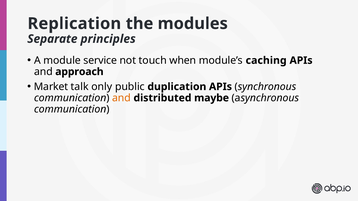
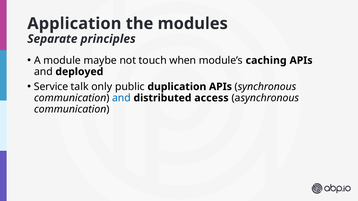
Replication: Replication -> Application
service: service -> maybe
approach: approach -> deployed
Market: Market -> Service
and at (121, 98) colour: orange -> blue
maybe: maybe -> access
